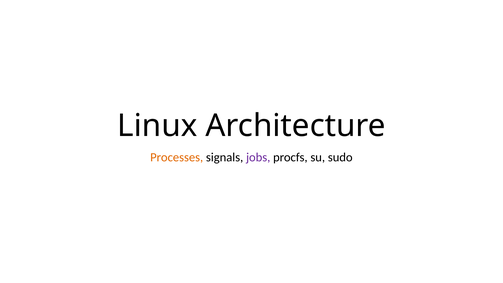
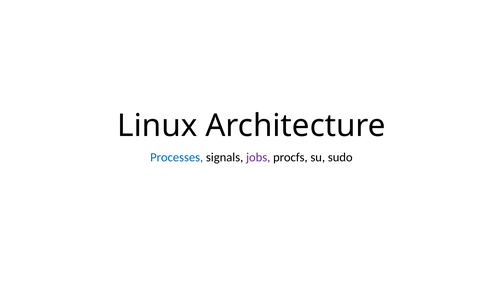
Processes colour: orange -> blue
